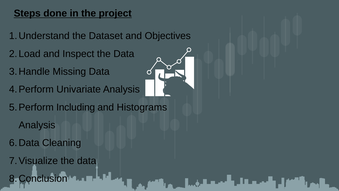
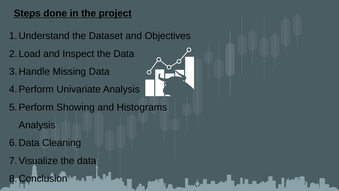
Including: Including -> Showing
